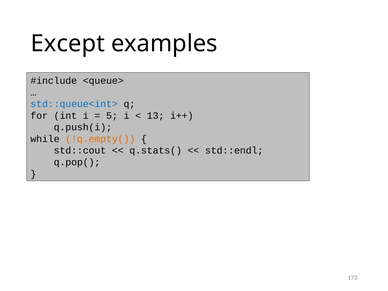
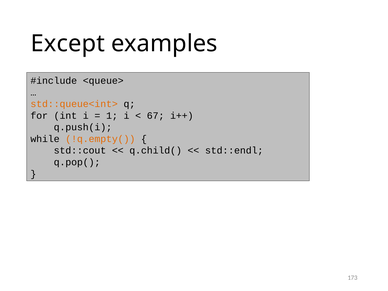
std::queue<int> colour: blue -> orange
5: 5 -> 1
13: 13 -> 67
q.stats(: q.stats( -> q.child(
